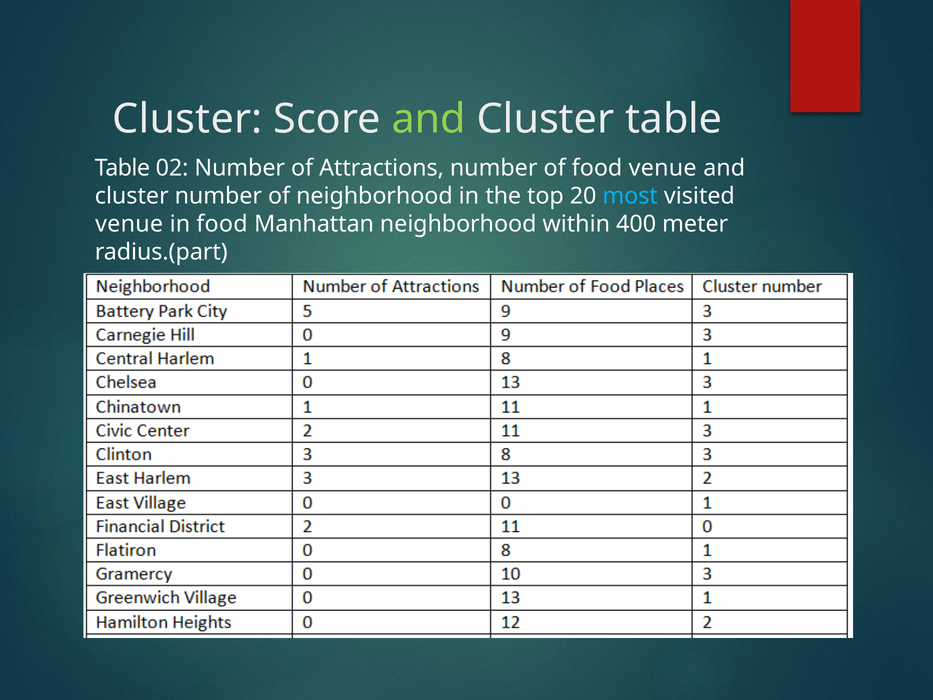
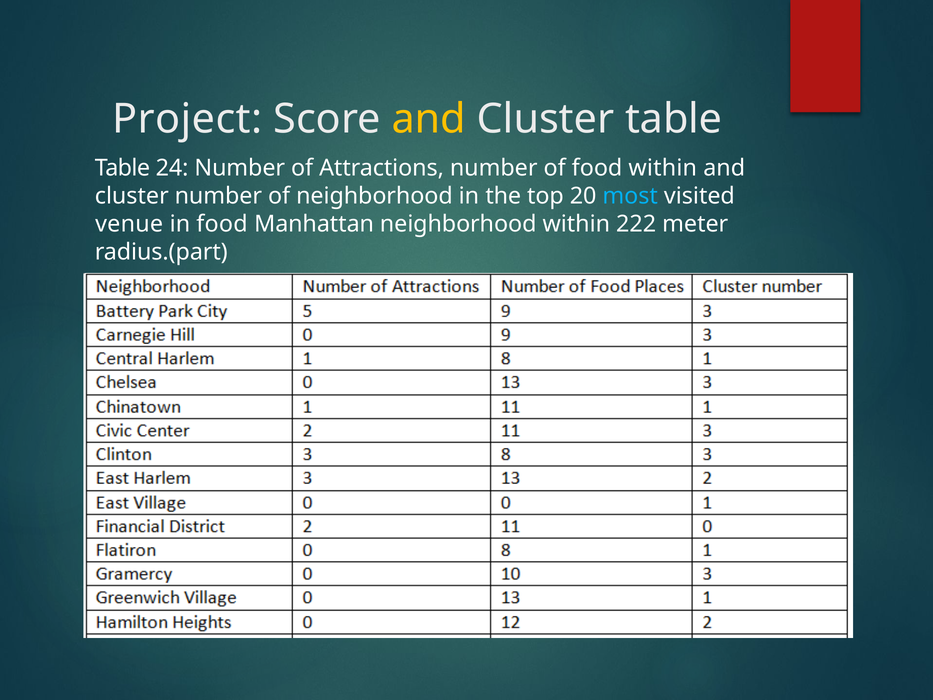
Cluster at (187, 119): Cluster -> Project
and at (429, 119) colour: light green -> yellow
02: 02 -> 24
food venue: venue -> within
400: 400 -> 222
